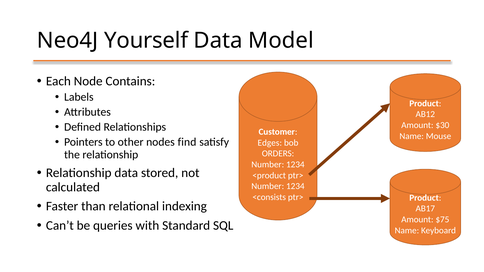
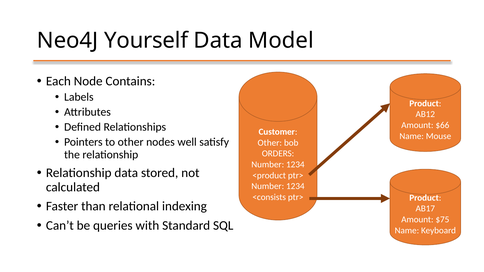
$30: $30 -> $66
find: find -> well
Edges at (270, 143): Edges -> Other
